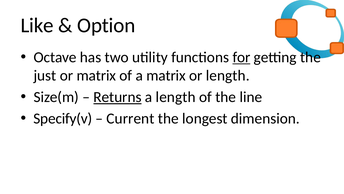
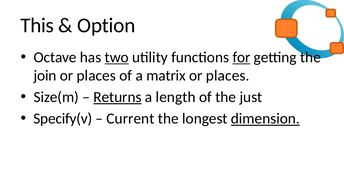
Like: Like -> This
two underline: none -> present
just: just -> join
matrix at (96, 75): matrix -> places
length at (228, 75): length -> places
line: line -> just
dimension underline: none -> present
